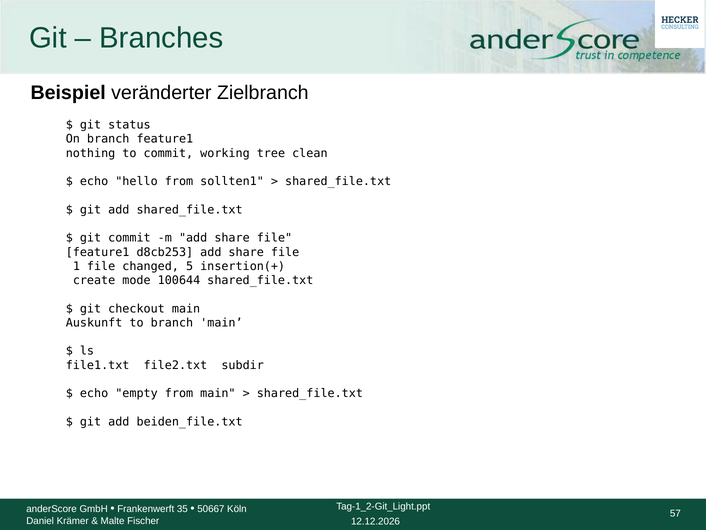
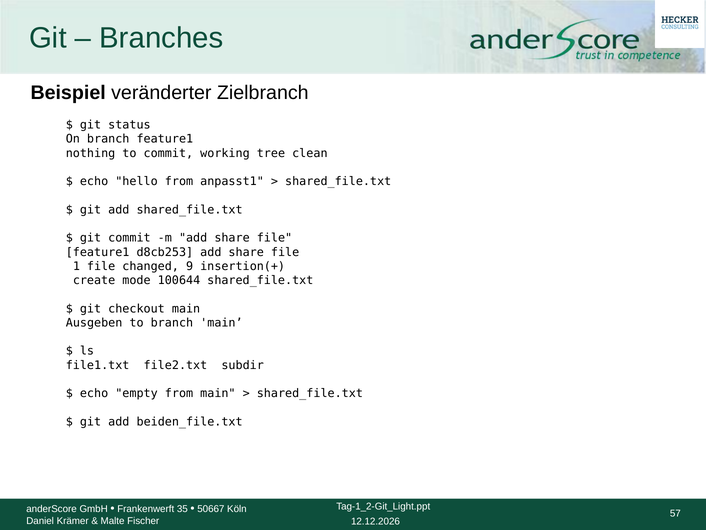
sollten1: sollten1 -> anpasst1
5: 5 -> 9
Auskunft: Auskunft -> Ausgeben
